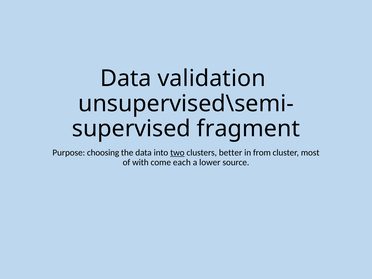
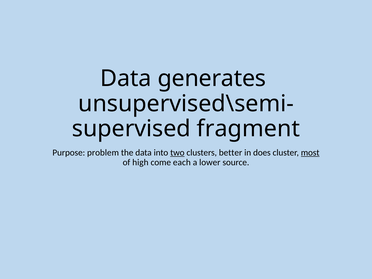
validation: validation -> generates
choosing: choosing -> problem
from: from -> does
most underline: none -> present
with: with -> high
